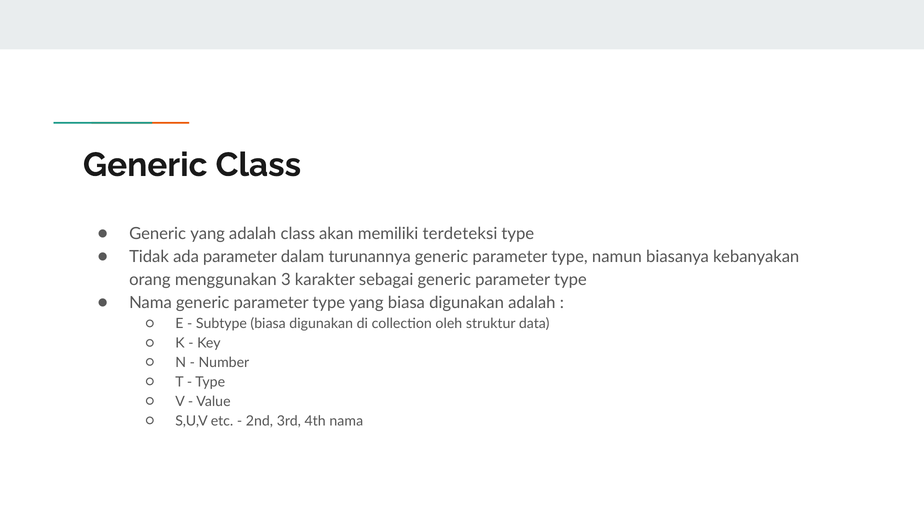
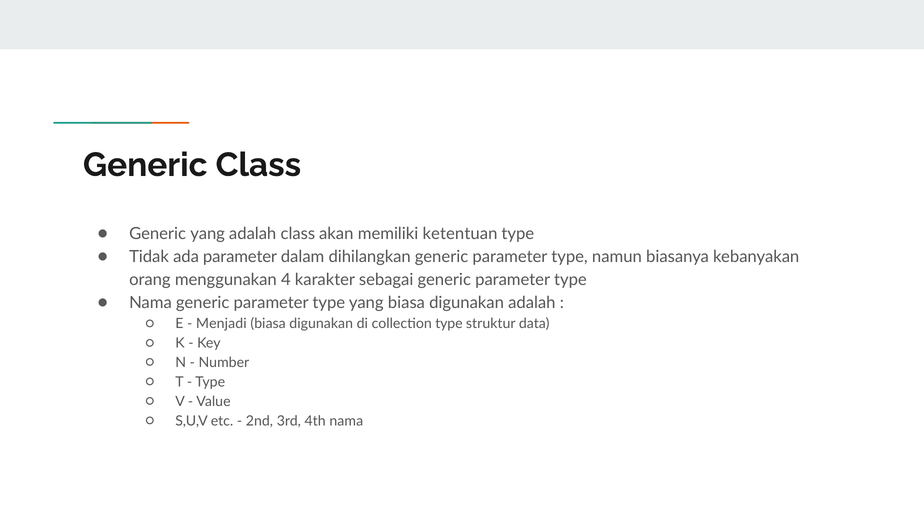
terdeteksi: terdeteksi -> ketentuan
turunannya: turunannya -> dihilangkan
3: 3 -> 4
Subtype: Subtype -> Menjadi
collection oleh: oleh -> type
